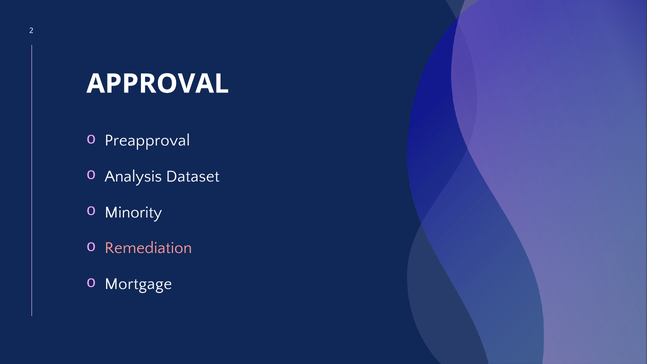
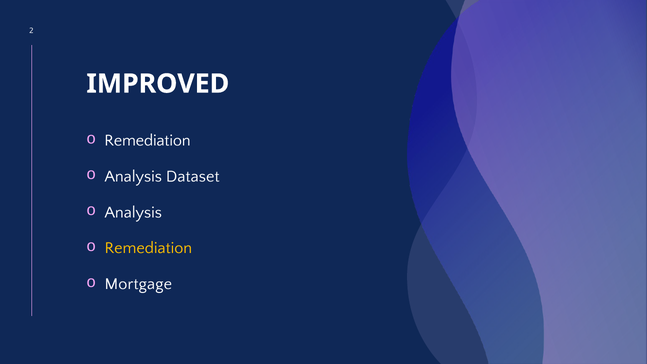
APPROVAL: APPROVAL -> IMPROVED
Preapproval at (147, 140): Preapproval -> Remediation
Minority at (133, 212): Minority -> Analysis
Remediation at (148, 248) colour: pink -> yellow
